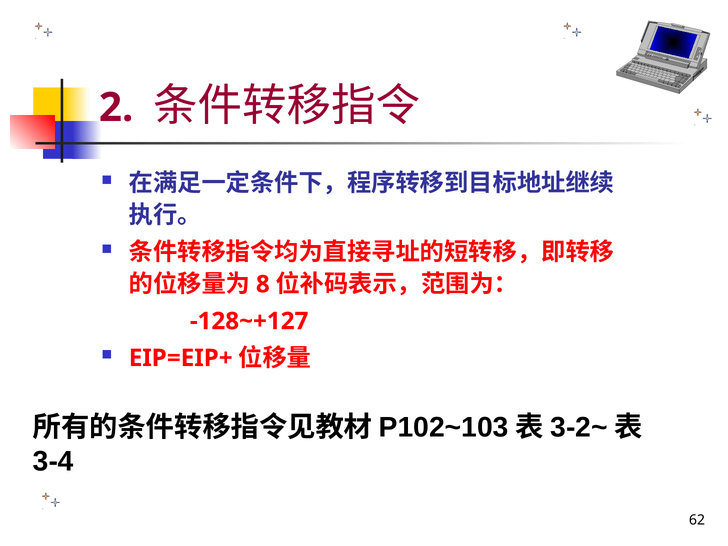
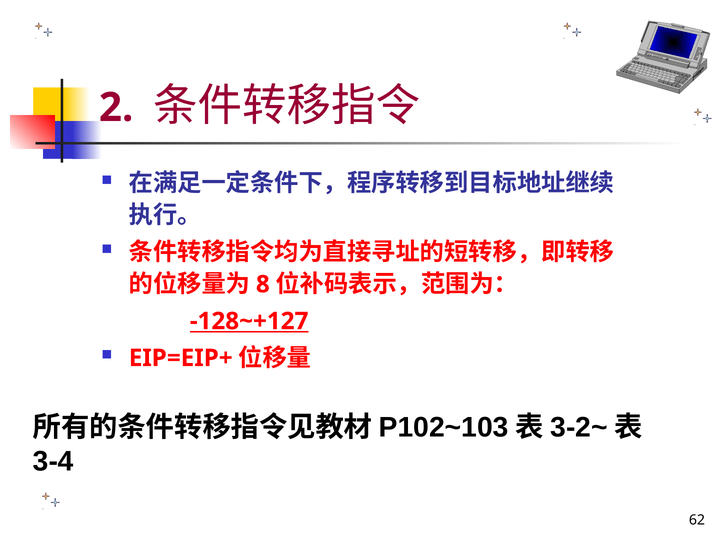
-128~+127 underline: none -> present
